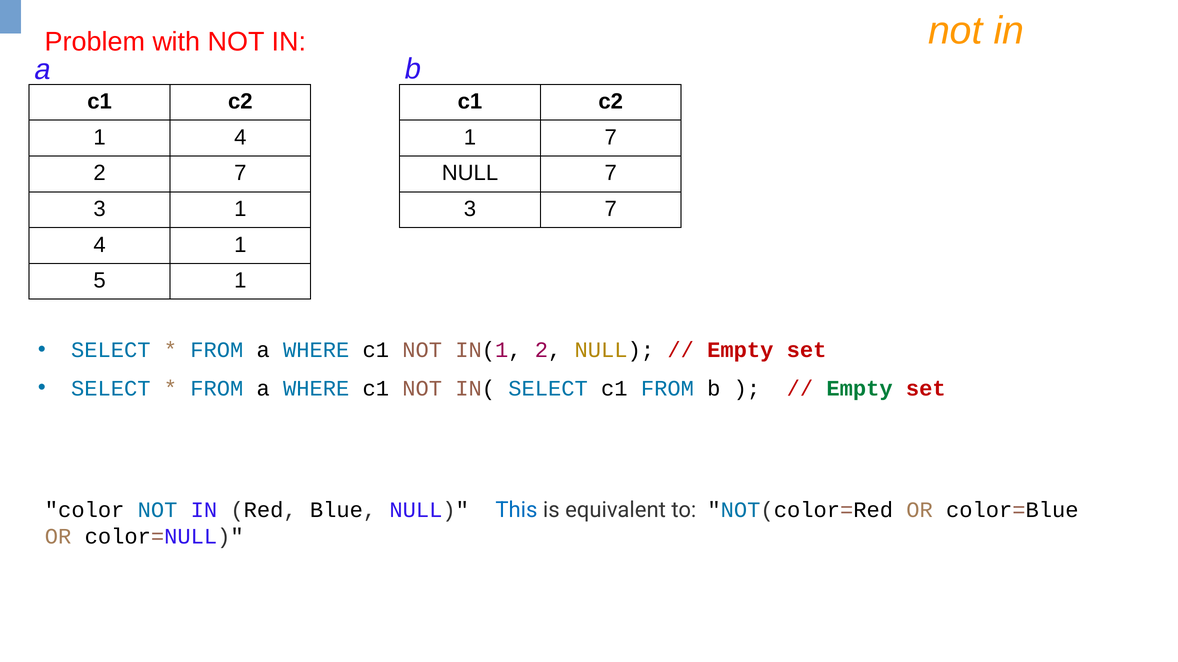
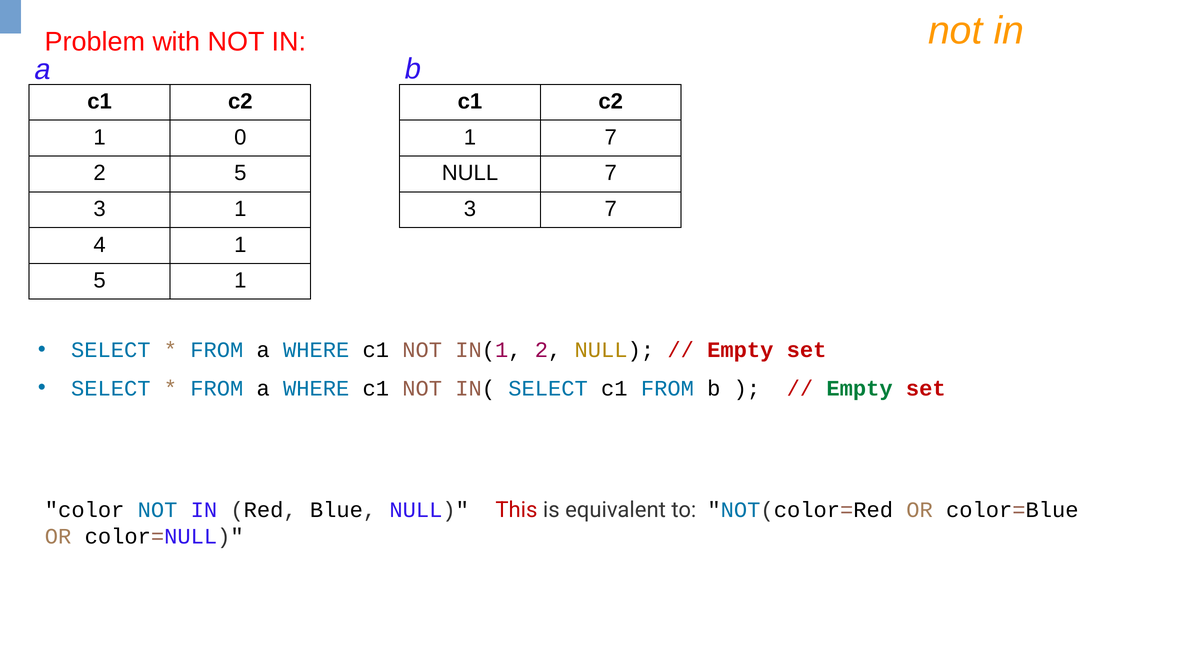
4 at (240, 137): 4 -> 0
2 7: 7 -> 5
This colour: blue -> red
